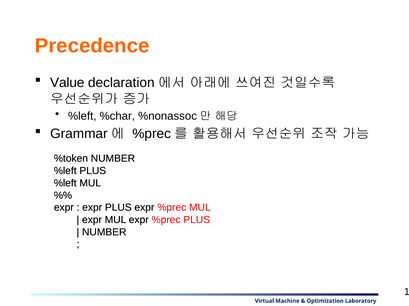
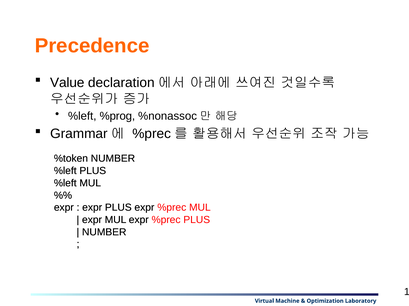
%char: %char -> %prog
